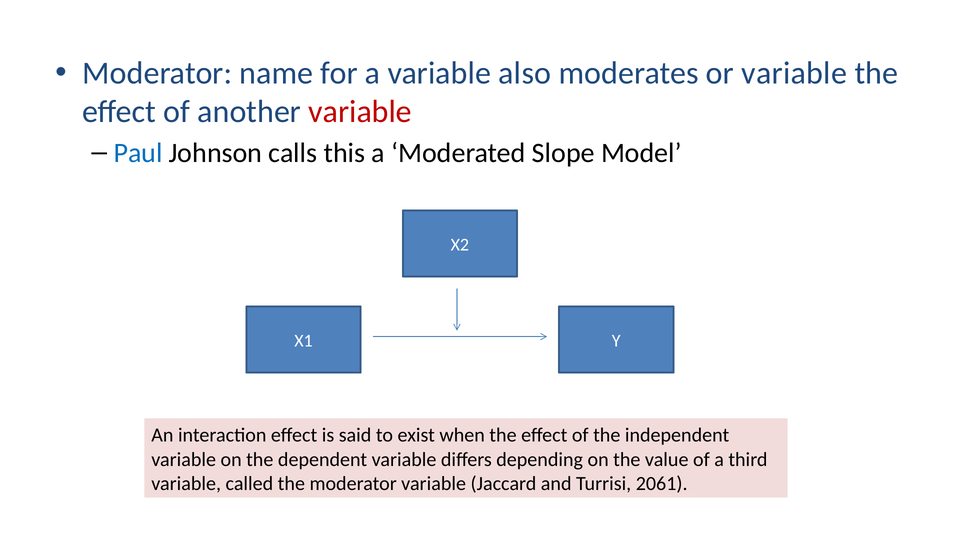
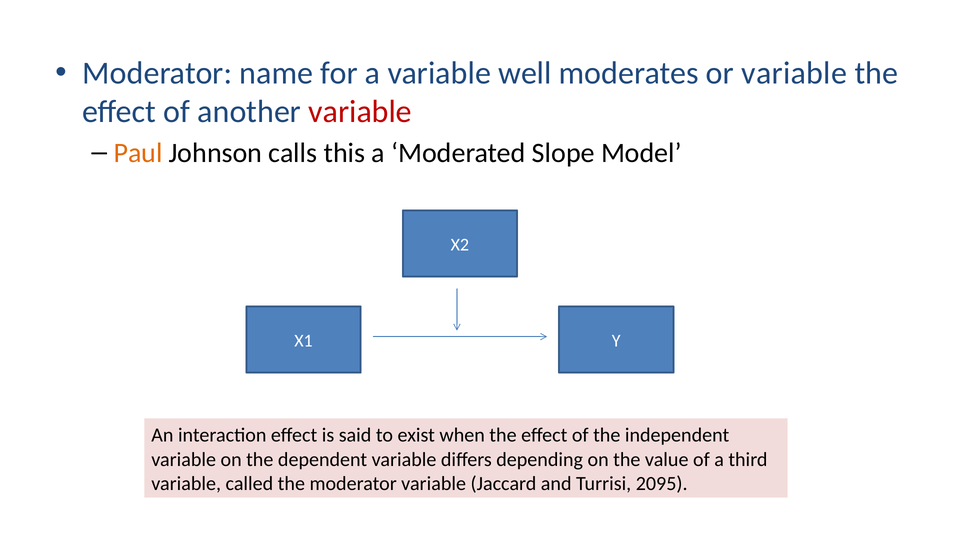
also: also -> well
Paul colour: blue -> orange
2061: 2061 -> 2095
